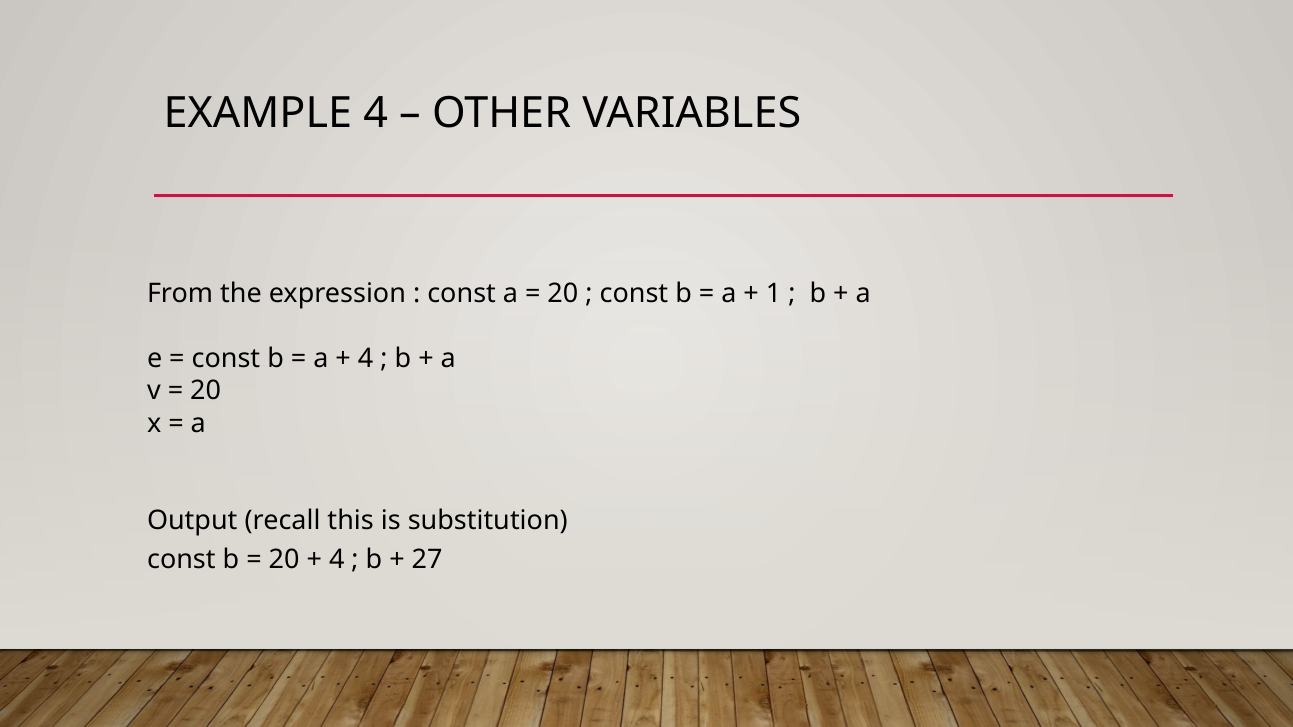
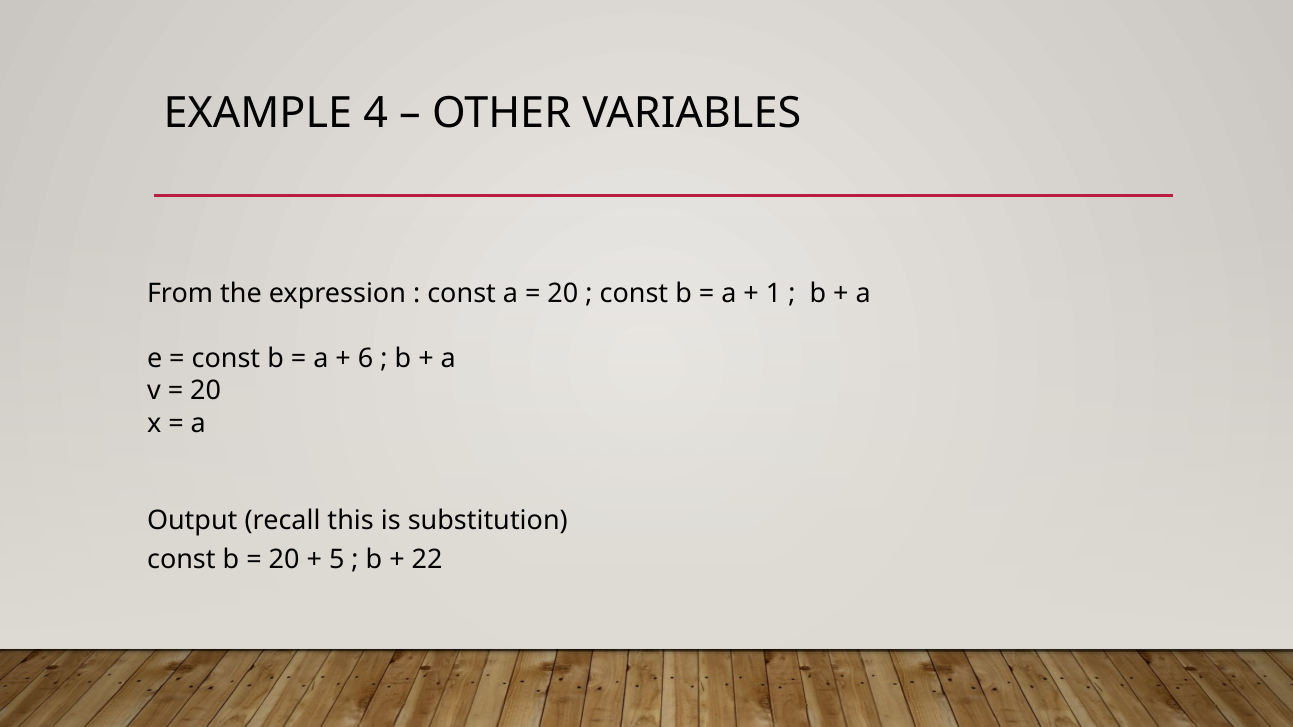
4 at (366, 359): 4 -> 6
4 at (337, 560): 4 -> 5
27: 27 -> 22
